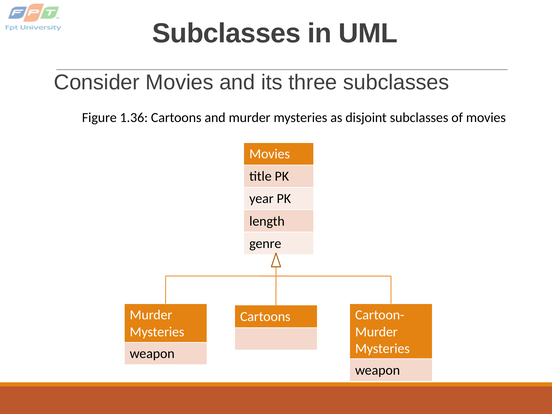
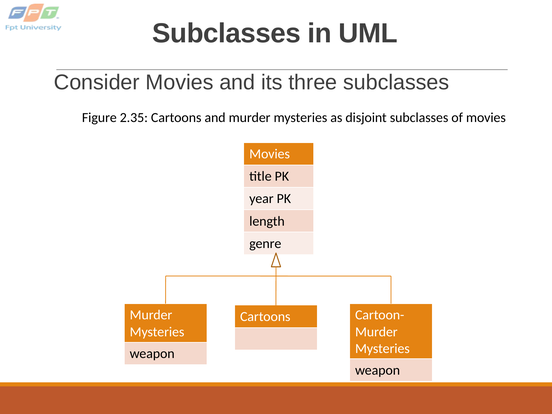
1.36: 1.36 -> 2.35
